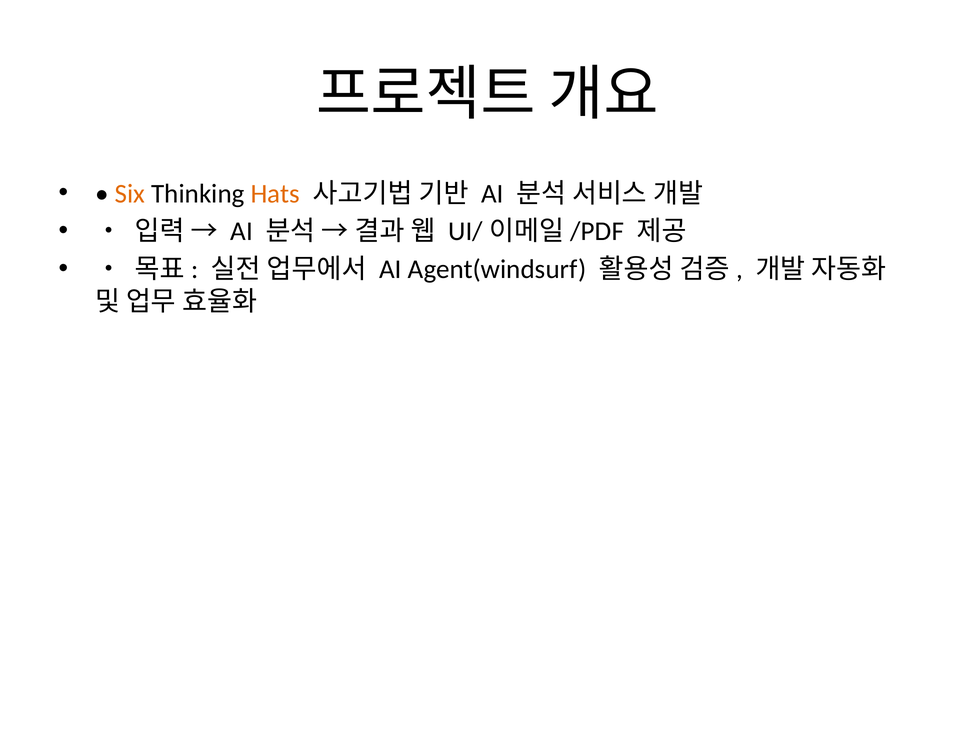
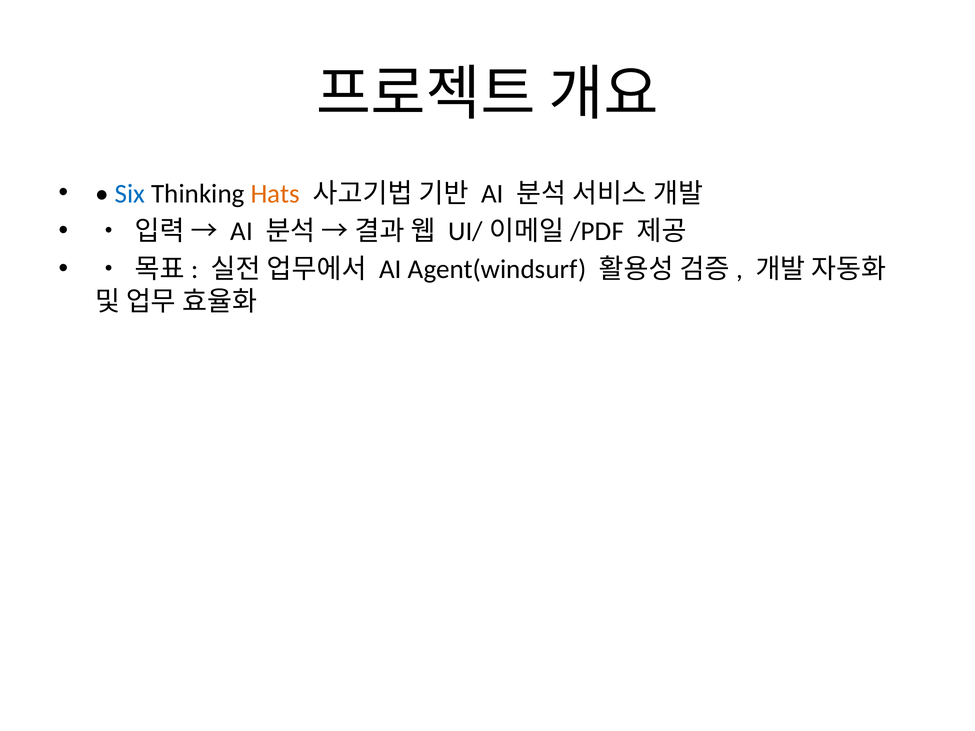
Six colour: orange -> blue
